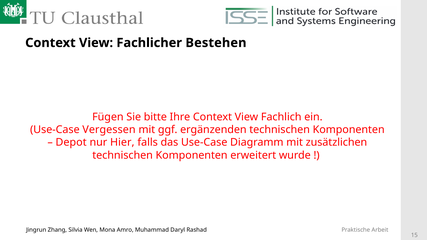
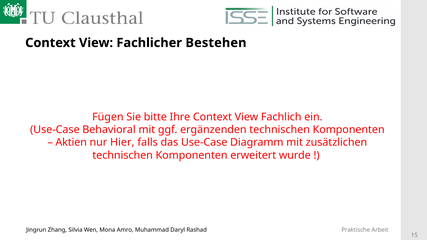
Vergessen: Vergessen -> Behavioral
Depot: Depot -> Aktien
